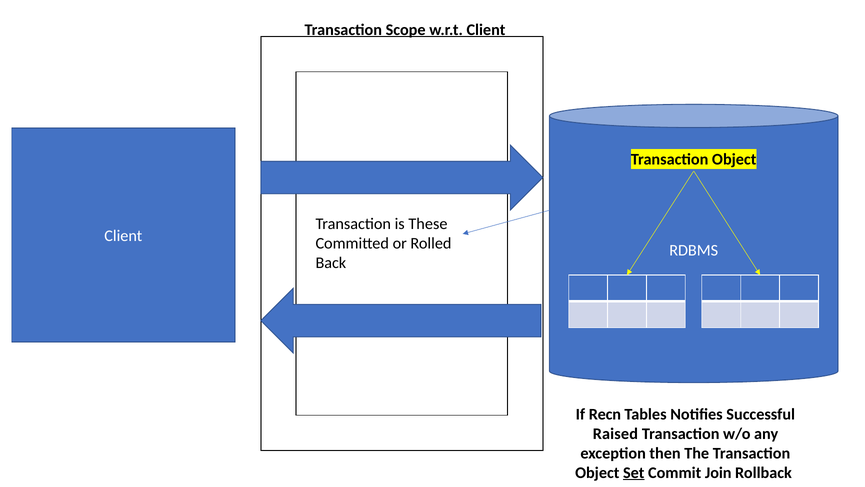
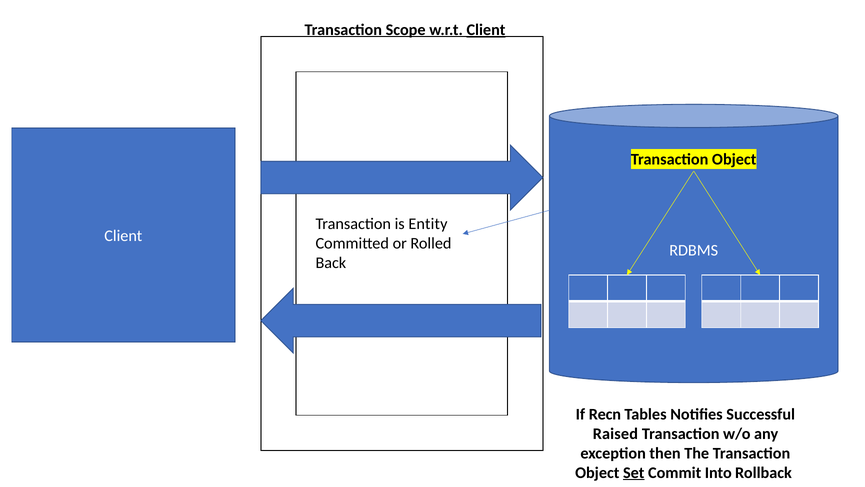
Client at (486, 30) underline: none -> present
These: These -> Entity
Join: Join -> Into
